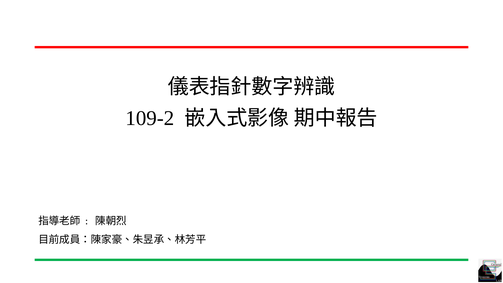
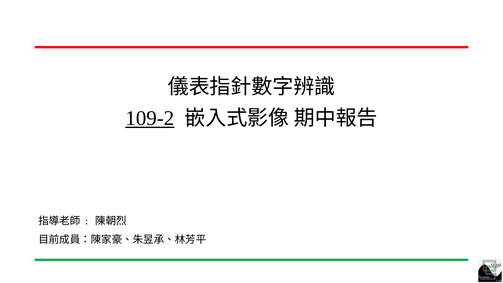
109-2 underline: none -> present
